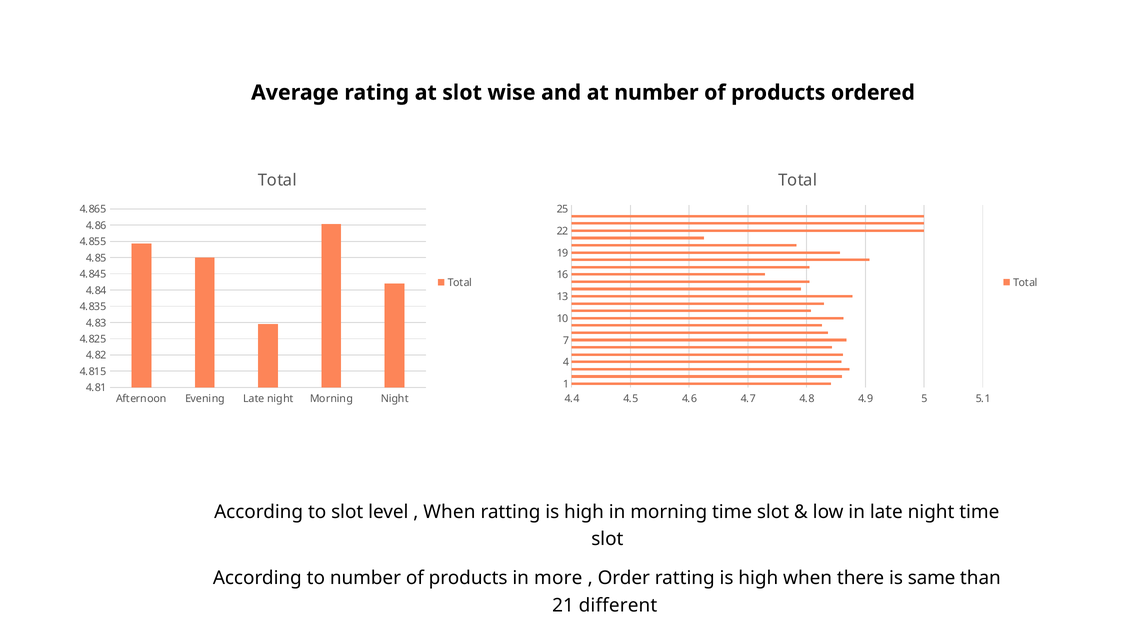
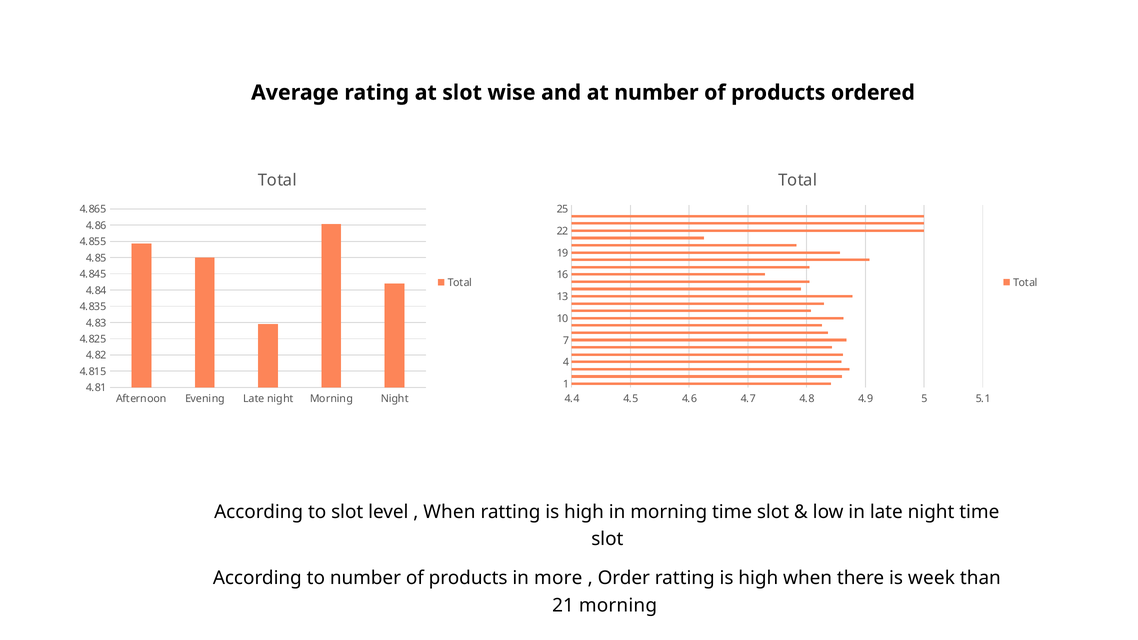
same: same -> week
21 different: different -> morning
